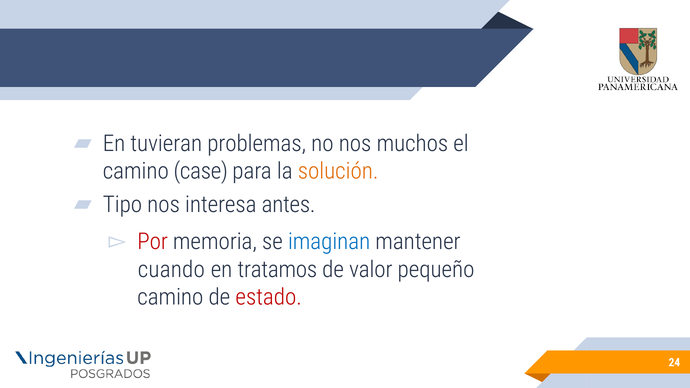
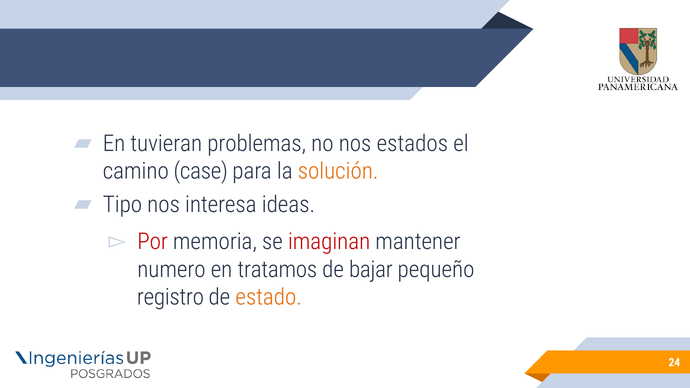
muchos: muchos -> estados
antes: antes -> ideas
imaginan colour: blue -> red
cuando: cuando -> numero
valor: valor -> bajar
camino at (170, 297): camino -> registro
estado colour: red -> orange
